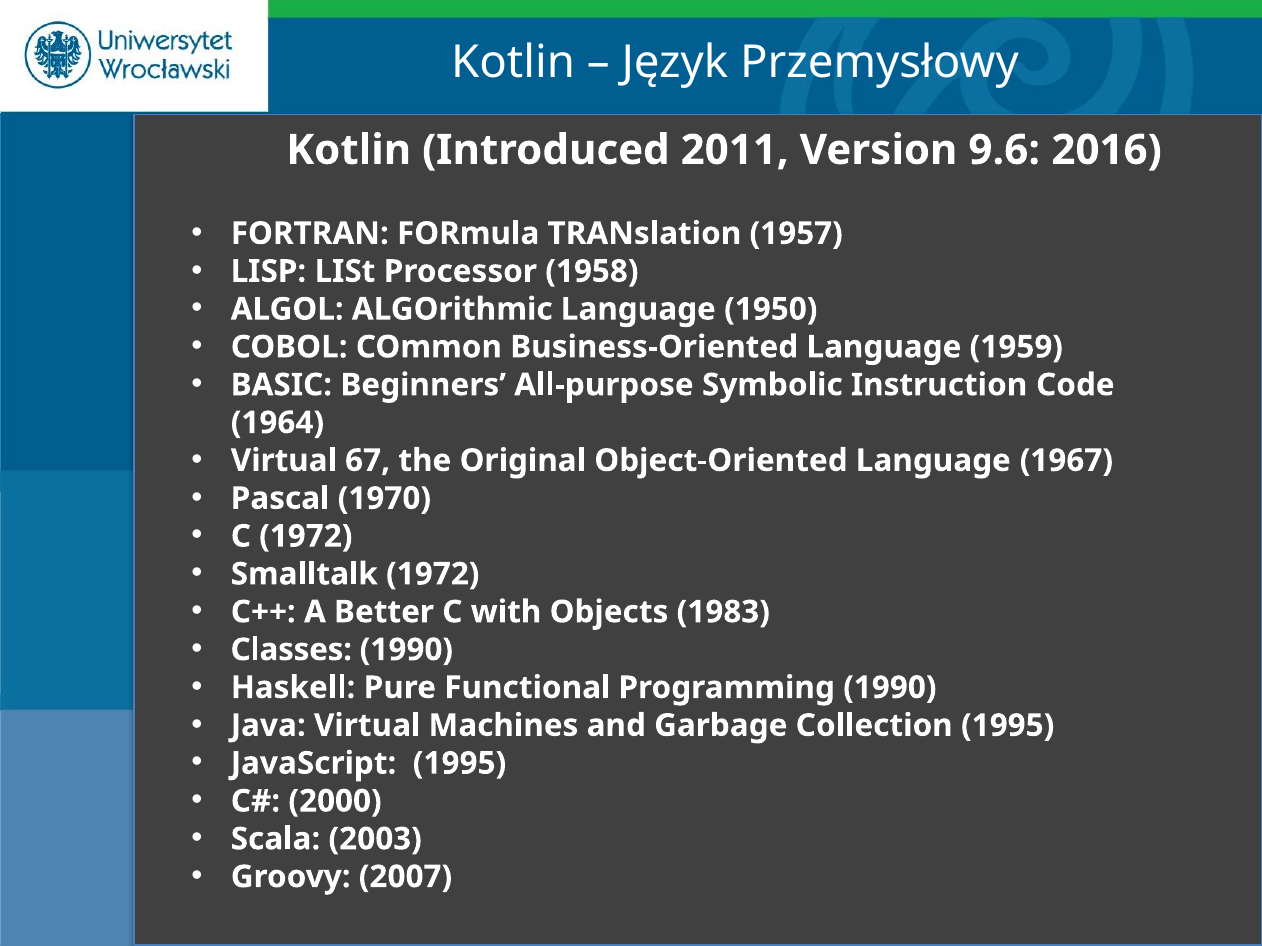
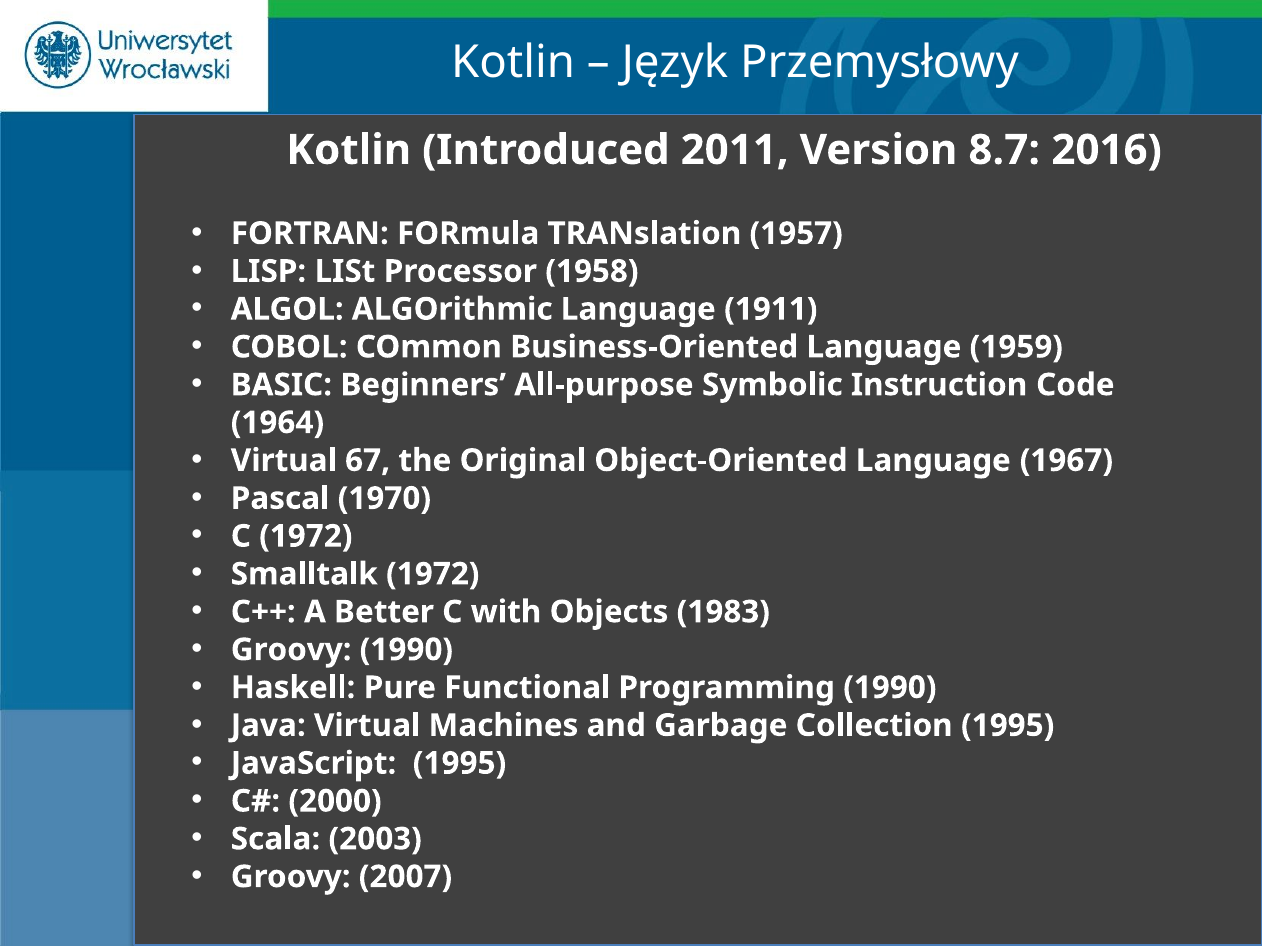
9.6: 9.6 -> 8.7
1950: 1950 -> 1911
Classes at (291, 650): Classes -> Groovy
